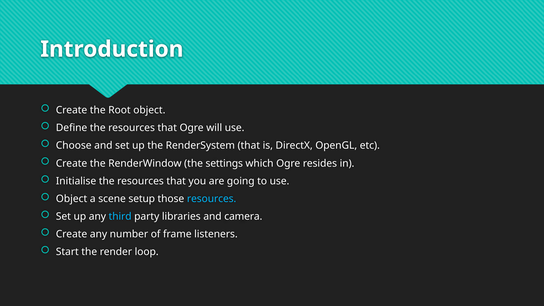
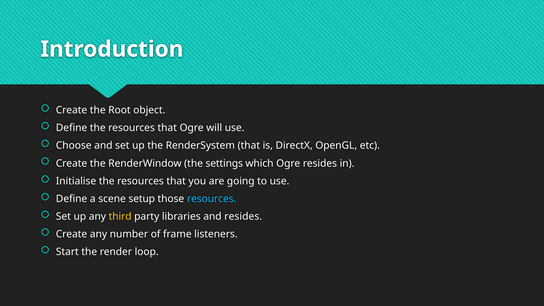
Object at (72, 199): Object -> Define
third colour: light blue -> yellow
and camera: camera -> resides
